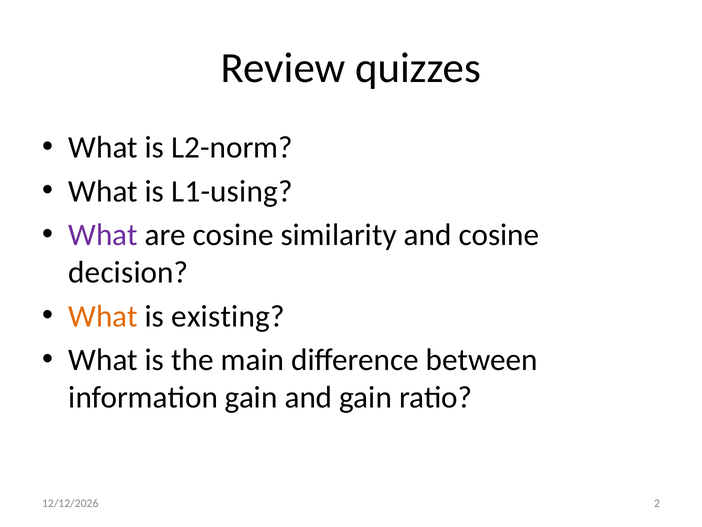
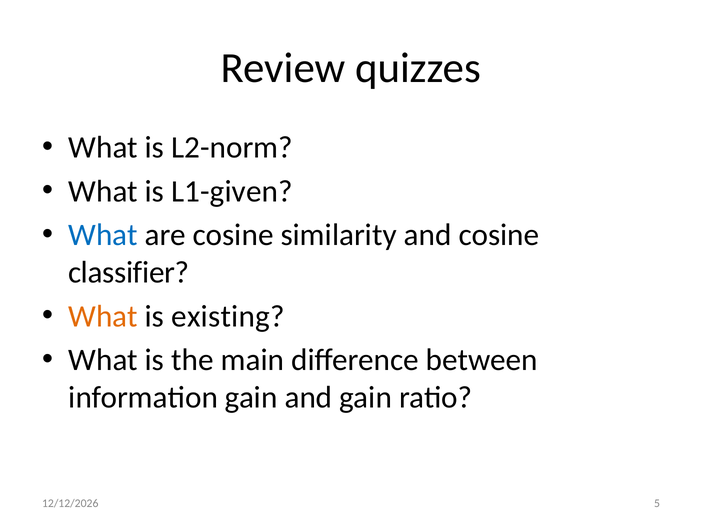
L1-using: L1-using -> L1-given
What at (103, 235) colour: purple -> blue
decision: decision -> classifier
2: 2 -> 5
